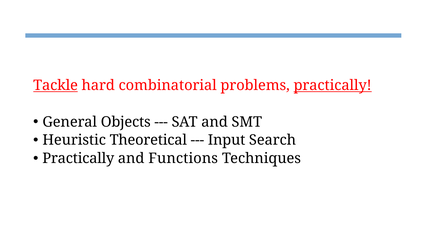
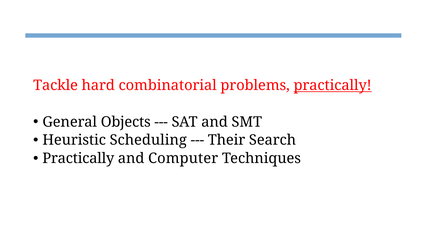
Tackle underline: present -> none
Theoretical: Theoretical -> Scheduling
Input: Input -> Their
Functions: Functions -> Computer
